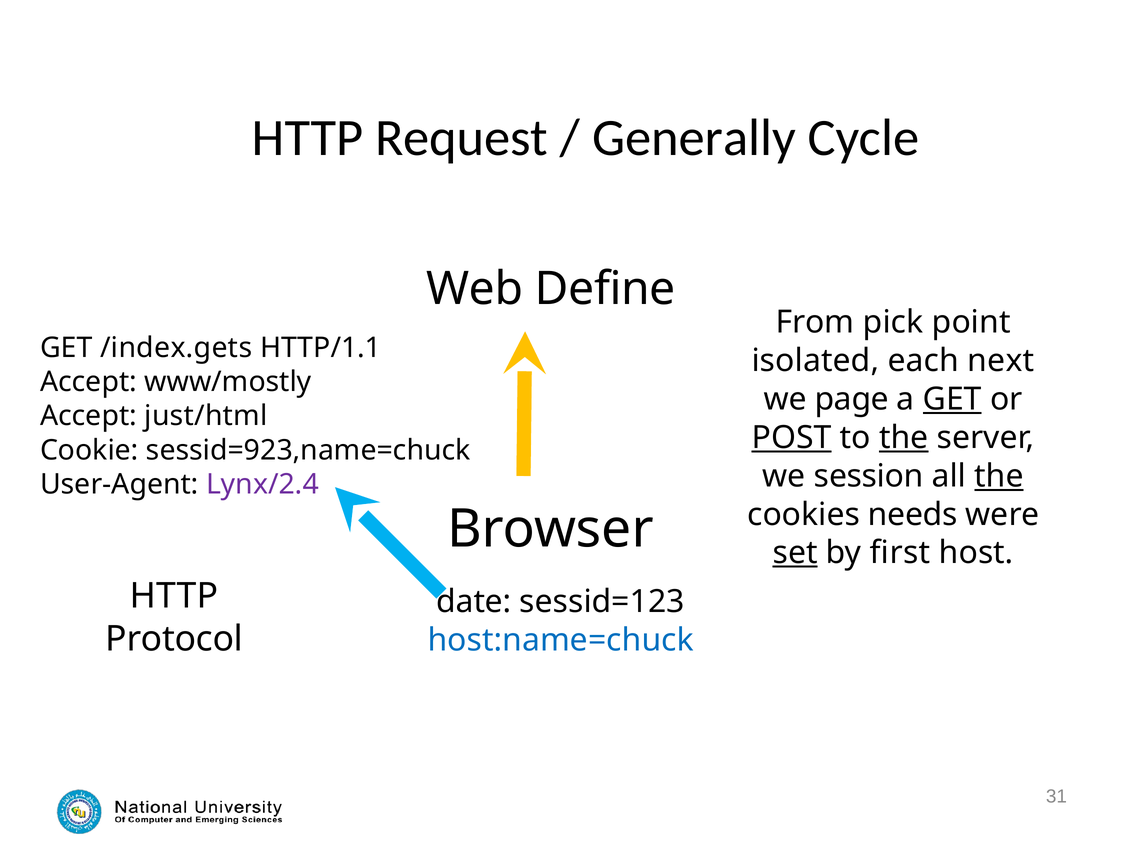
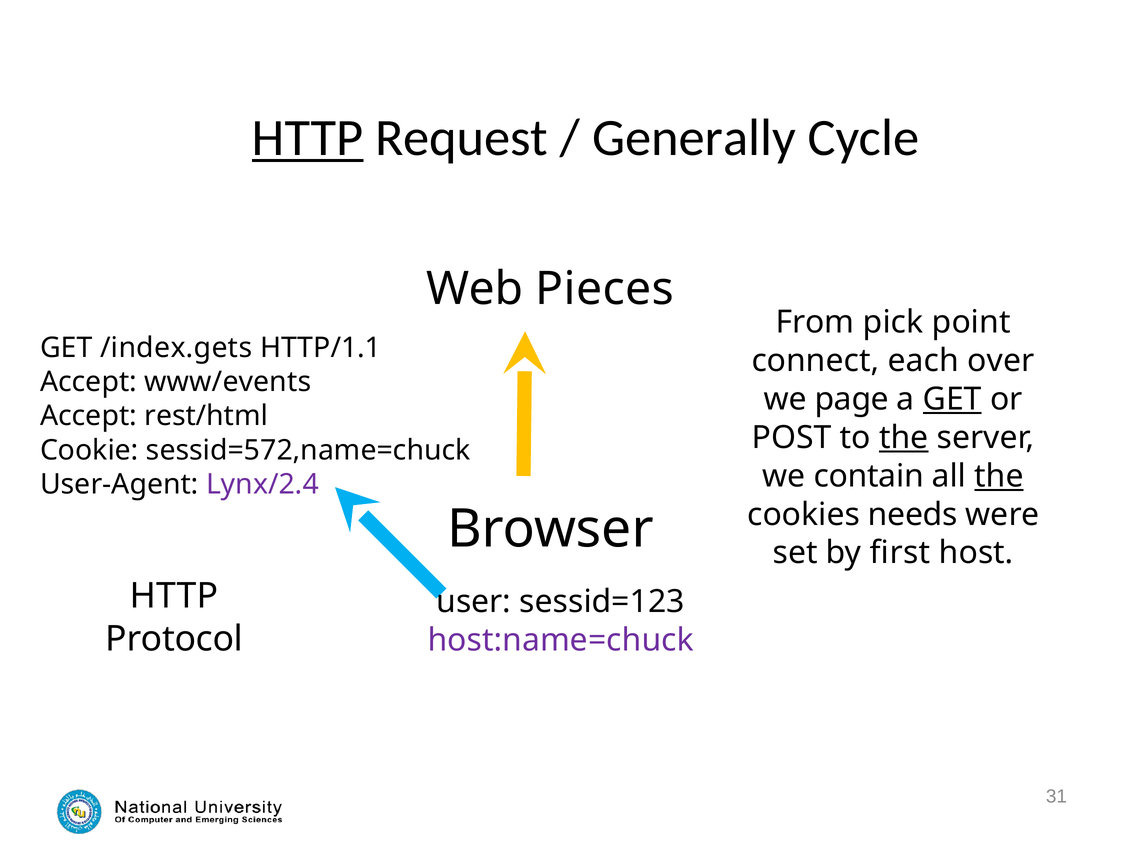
HTTP at (308, 138) underline: none -> present
Define: Define -> Pieces
isolated: isolated -> connect
next: next -> over
www/mostly: www/mostly -> www/events
just/html: just/html -> rest/html
POST underline: present -> none
sessid=923,name=chuck: sessid=923,name=chuck -> sessid=572,name=chuck
session: session -> contain
set underline: present -> none
date: date -> user
host:name=chuck colour: blue -> purple
